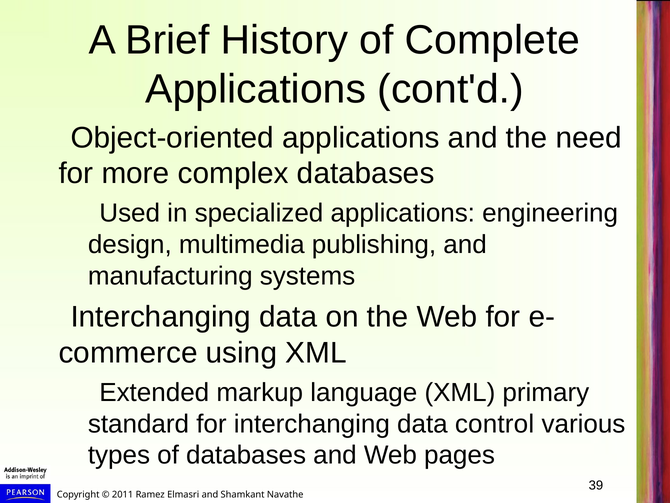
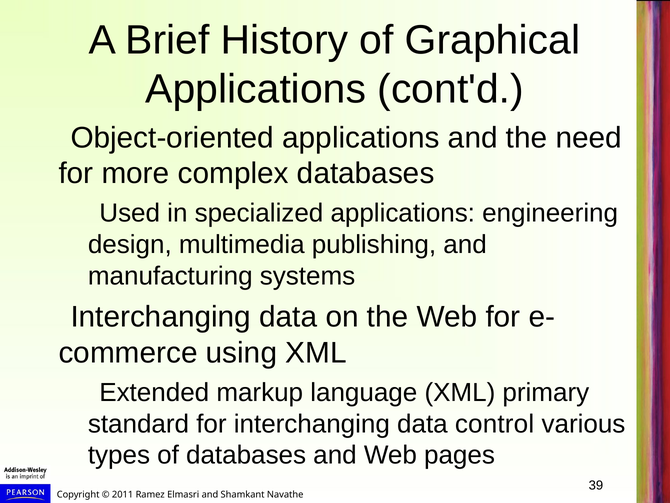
Complete: Complete -> Graphical
